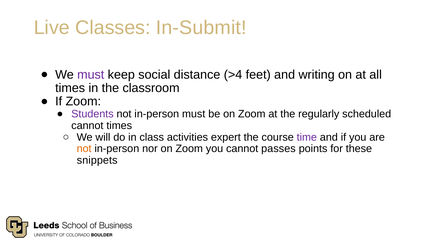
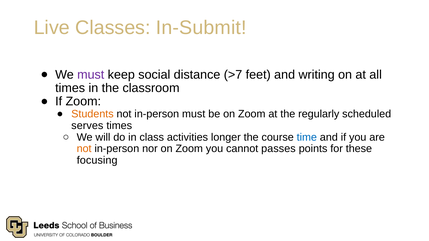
>4: >4 -> >7
Students colour: purple -> orange
cannot at (87, 126): cannot -> serves
expert: expert -> longer
time colour: purple -> blue
snippets: snippets -> focusing
